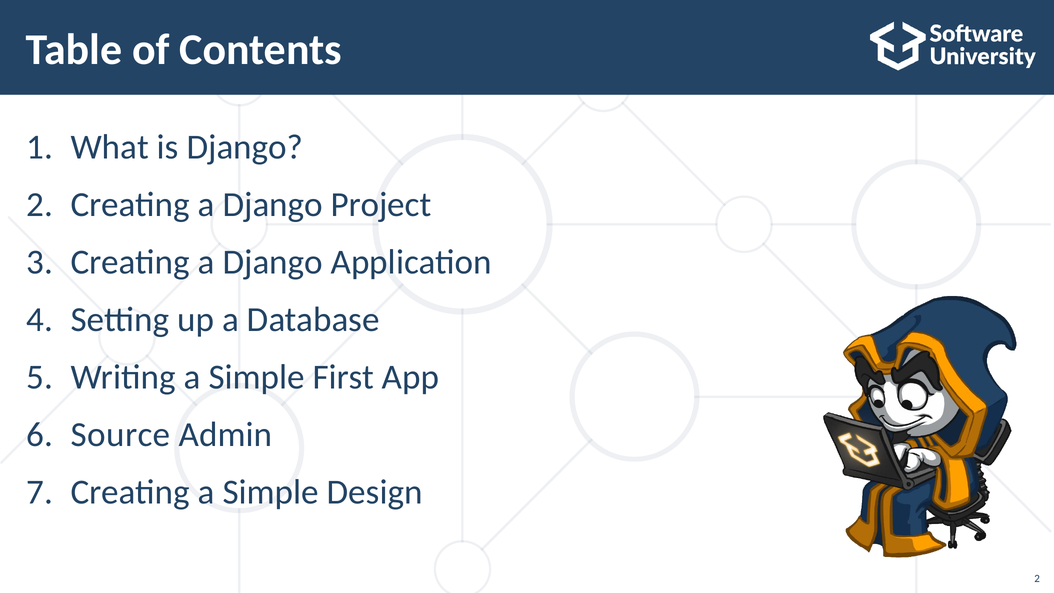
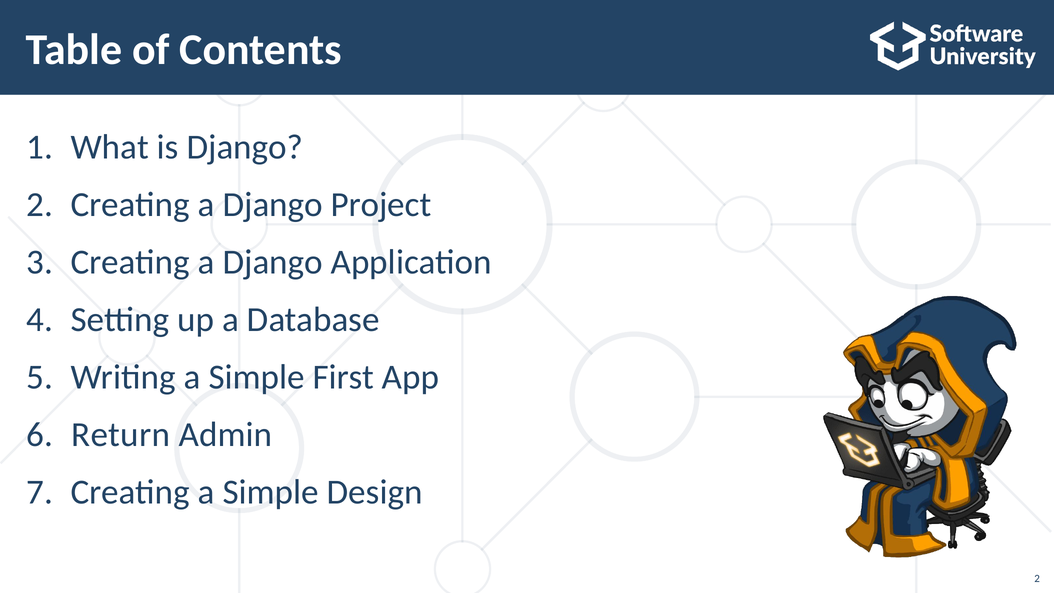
Source: Source -> Return
